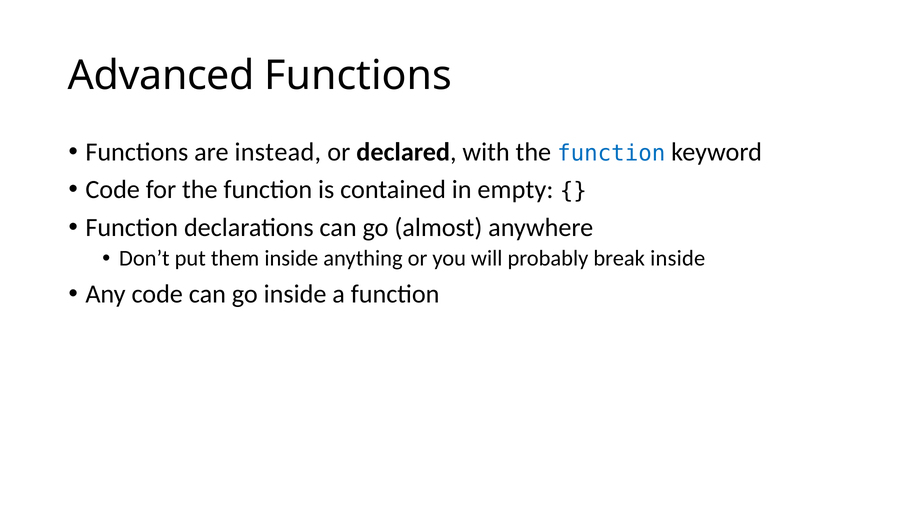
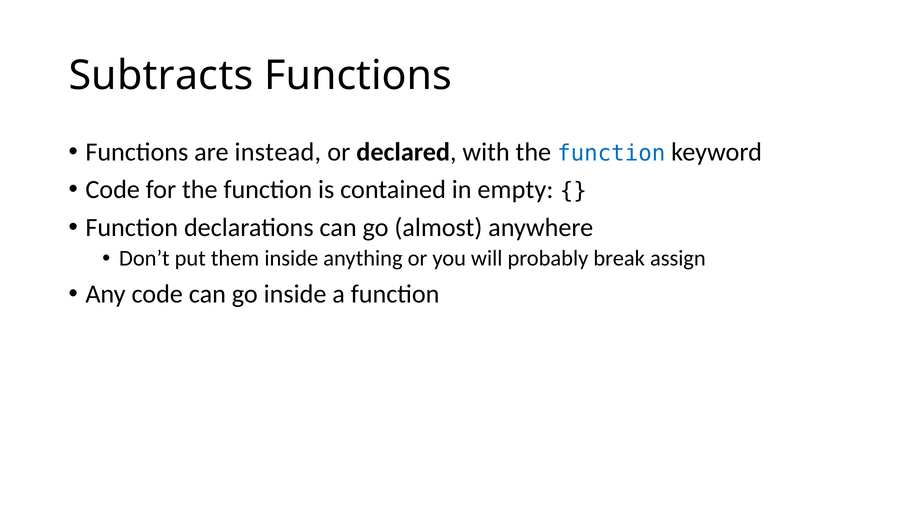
Advanced: Advanced -> Subtracts
break inside: inside -> assign
